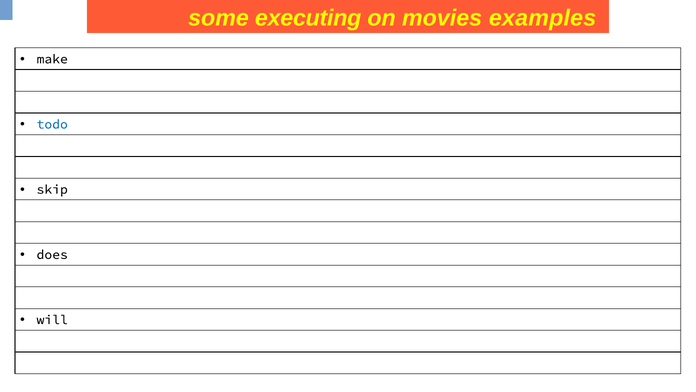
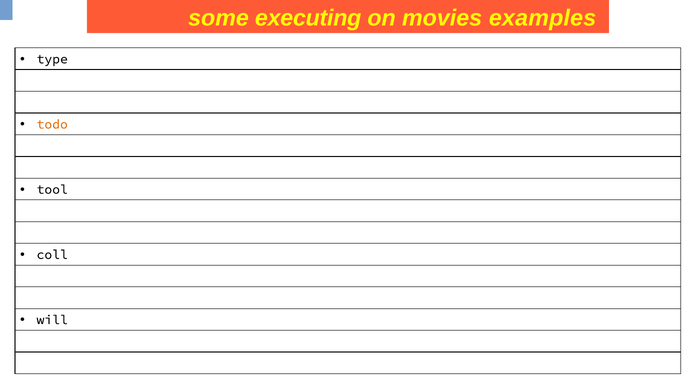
make: make -> type
todo colour: blue -> orange
skip: skip -> tool
does: does -> coll
